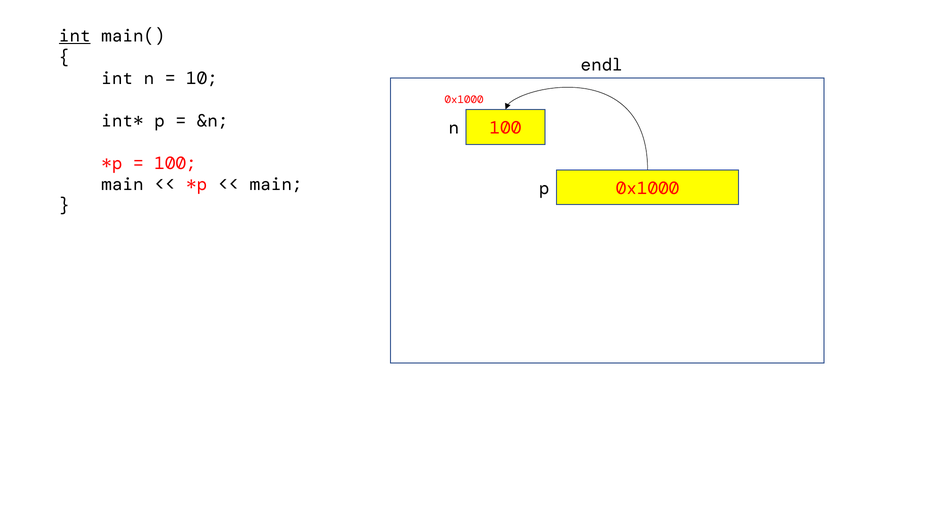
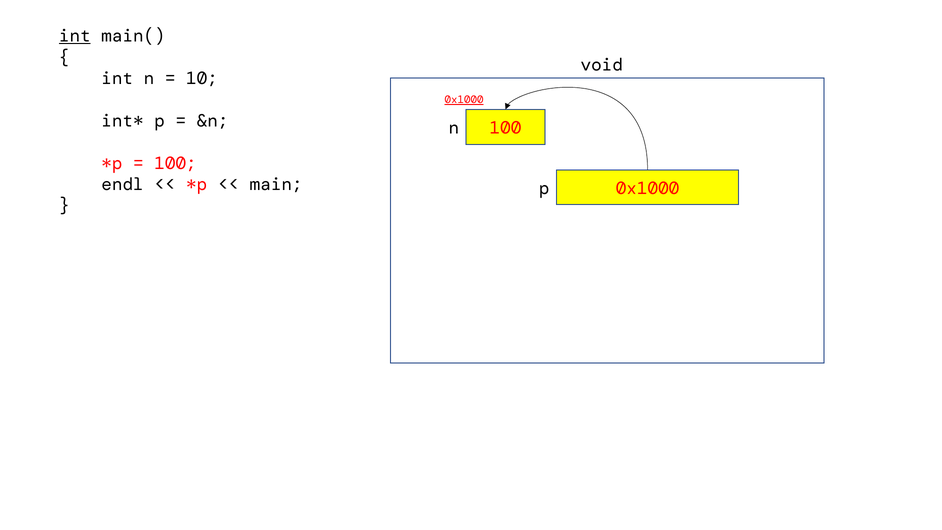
endl: endl -> void
0x1000 at (464, 100) underline: none -> present
main at (123, 184): main -> endl
